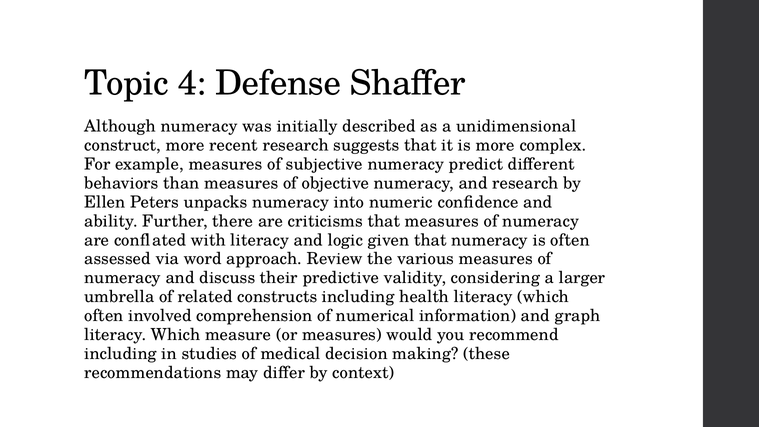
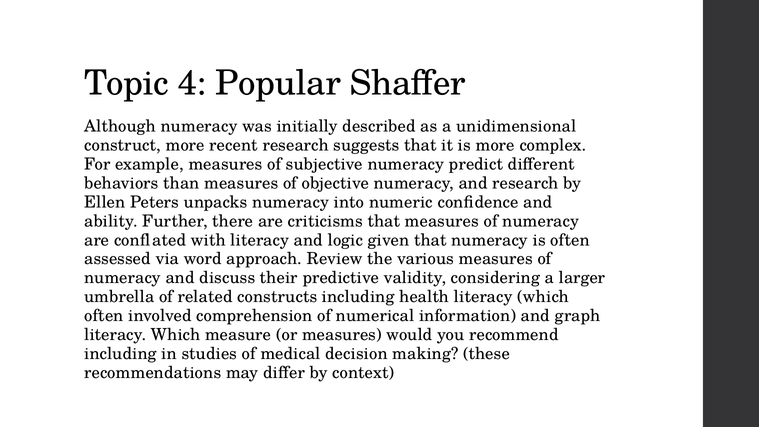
Defense: Defense -> Popular
